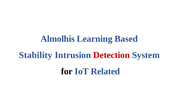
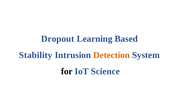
Almolhis: Almolhis -> Dropout
Detection colour: red -> orange
Related: Related -> Science
